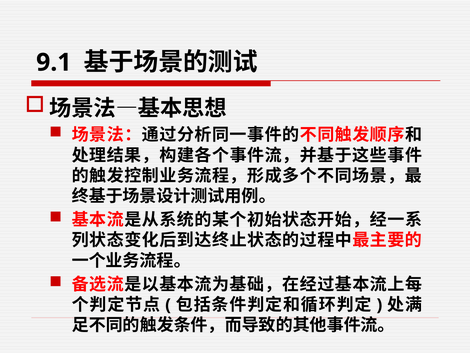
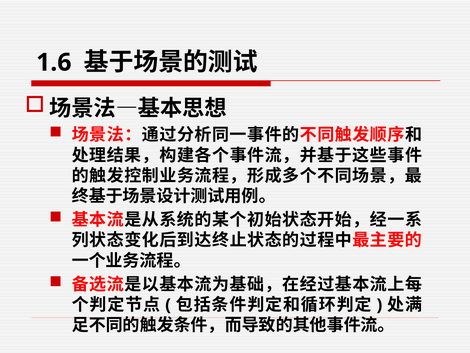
9.1: 9.1 -> 1.6
